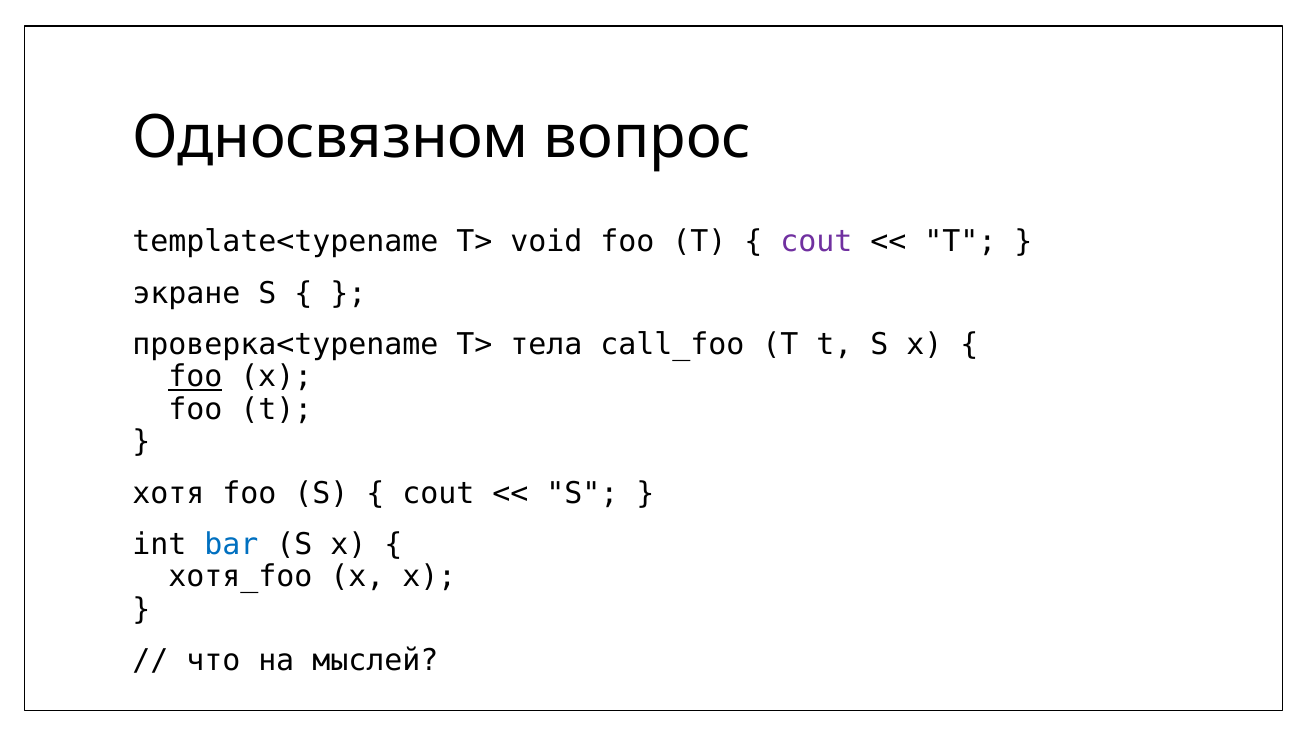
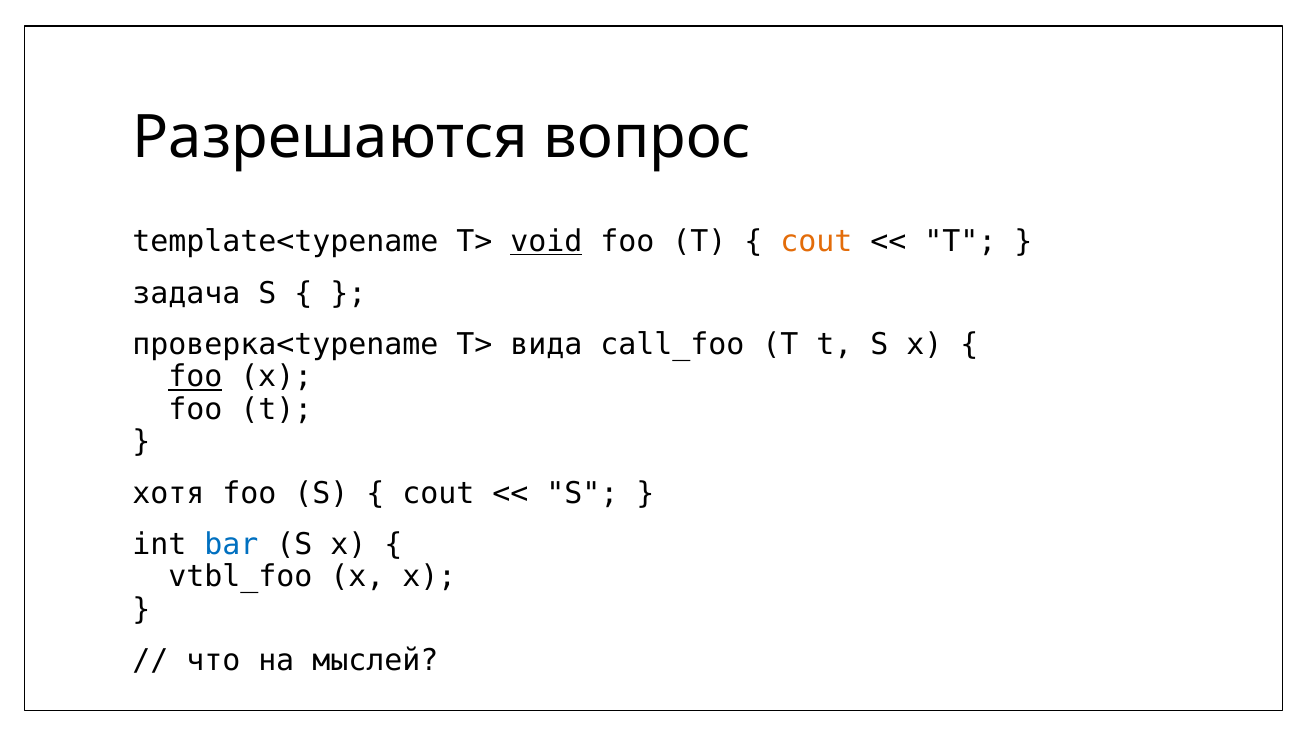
Односвязном: Односвязном -> Разрешаются
void underline: none -> present
cout at (816, 242) colour: purple -> orange
экране: экране -> задача
тела: тела -> вида
хотя_foo: хотя_foo -> vtbl_foo
